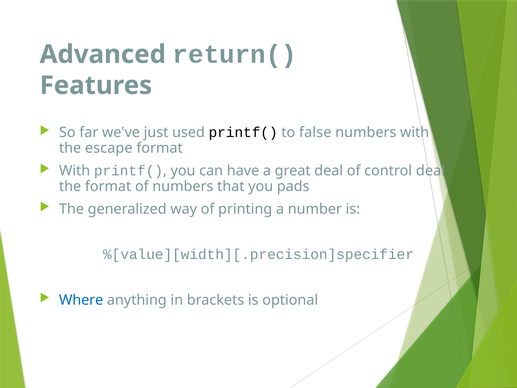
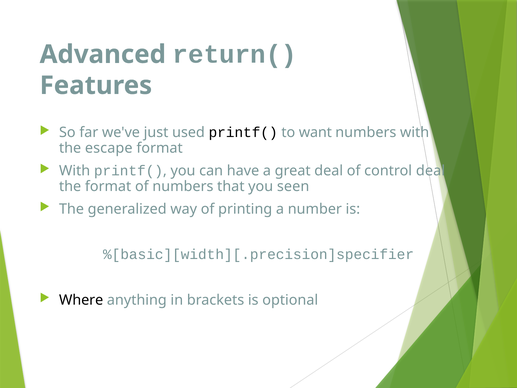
false: false -> want
pads: pads -> seen
%[value][width][.precision]specifier: %[value][width][.precision]specifier -> %[basic][width][.precision]specifier
Where colour: blue -> black
